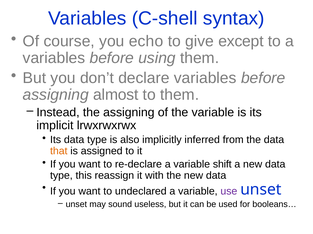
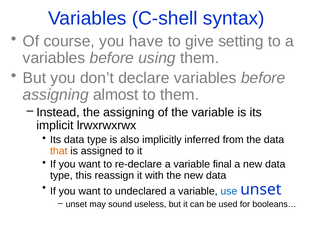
echo: echo -> have
except: except -> setting
shift: shift -> final
use colour: purple -> blue
